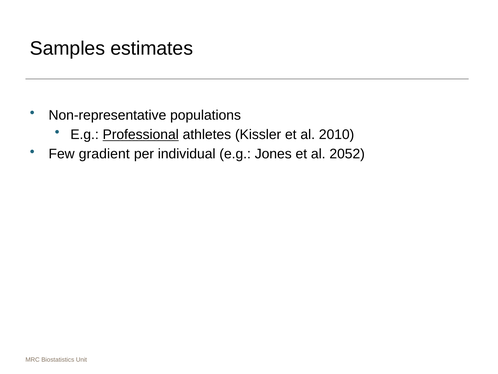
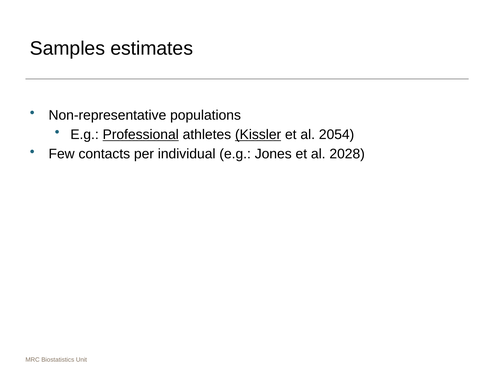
Kissler underline: none -> present
2010: 2010 -> 2054
gradient: gradient -> contacts
2052: 2052 -> 2028
